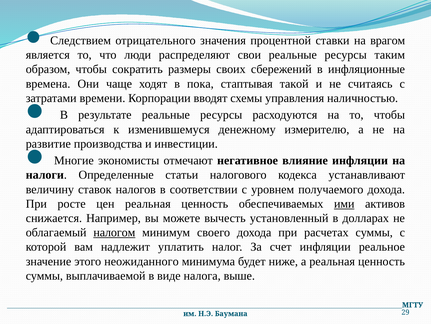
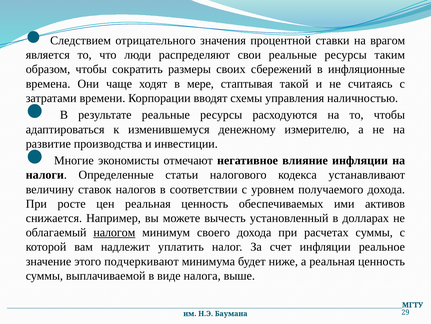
пока: пока -> мере
ими underline: present -> none
неожиданного: неожиданного -> подчеркивают
